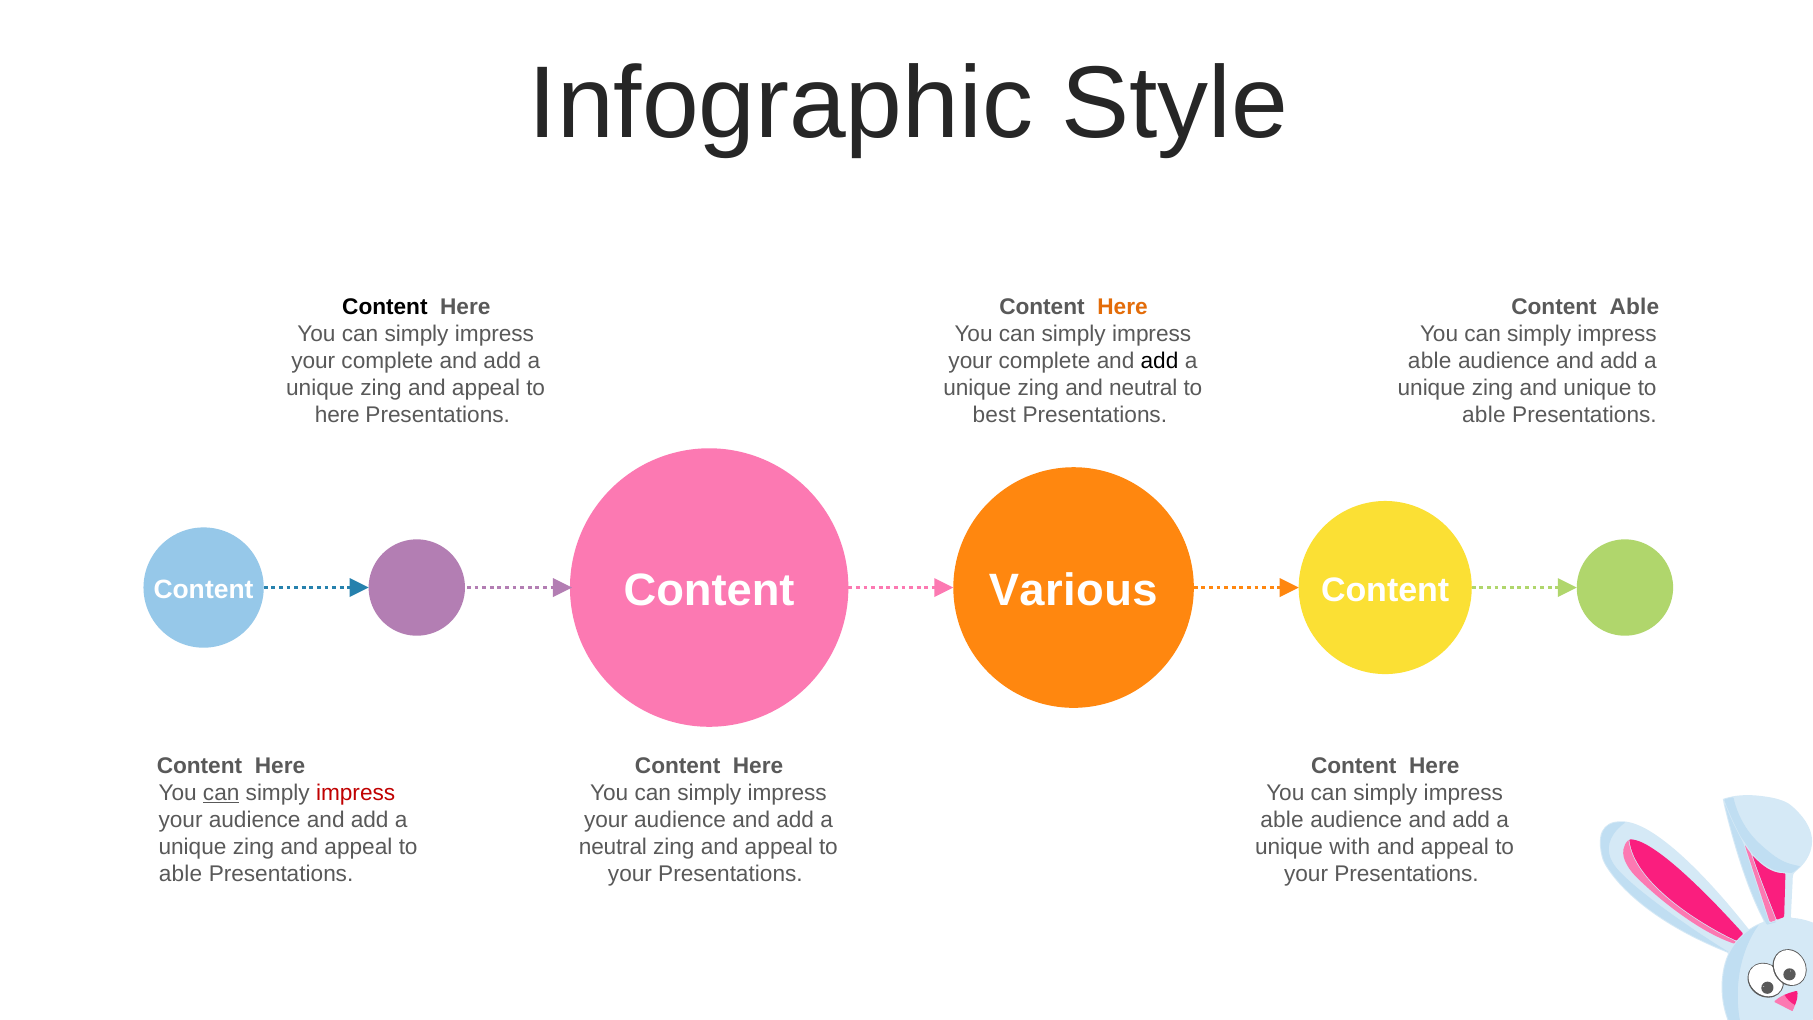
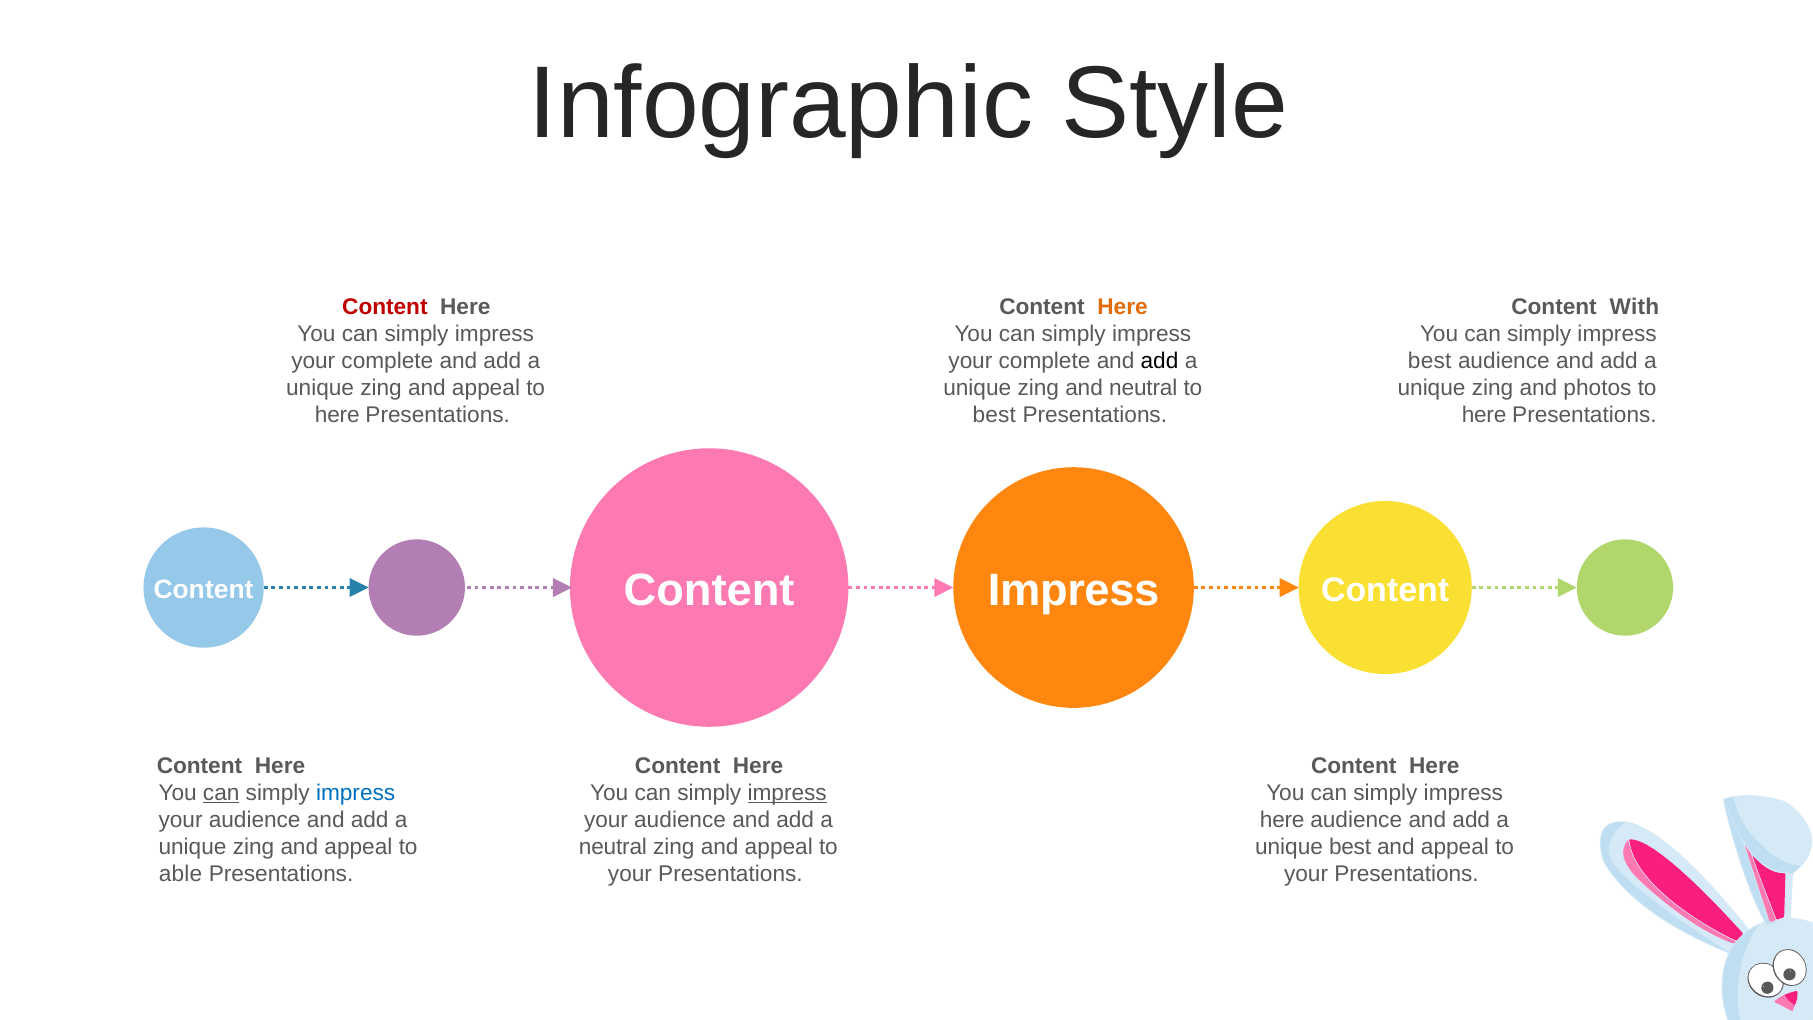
Content at (385, 307) colour: black -> red
Content Able: Able -> With
able at (1430, 361): able -> best
and unique: unique -> photos
able at (1484, 415): able -> here
Content Various: Various -> Impress
impress at (356, 793) colour: red -> blue
impress at (787, 793) underline: none -> present
able at (1282, 820): able -> here
unique with: with -> best
